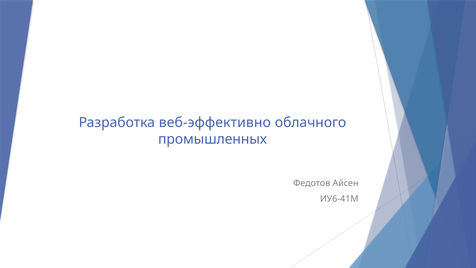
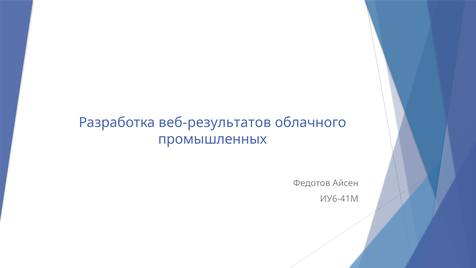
веб-эффективно: веб-эффективно -> веб-результатов
